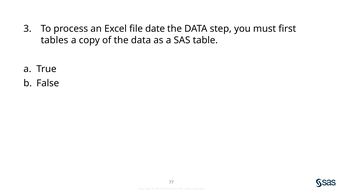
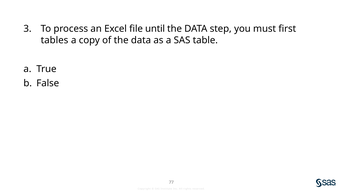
date: date -> until
